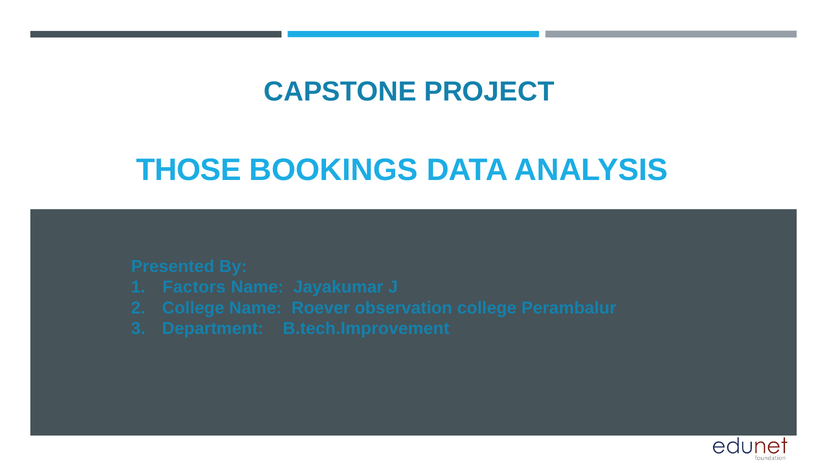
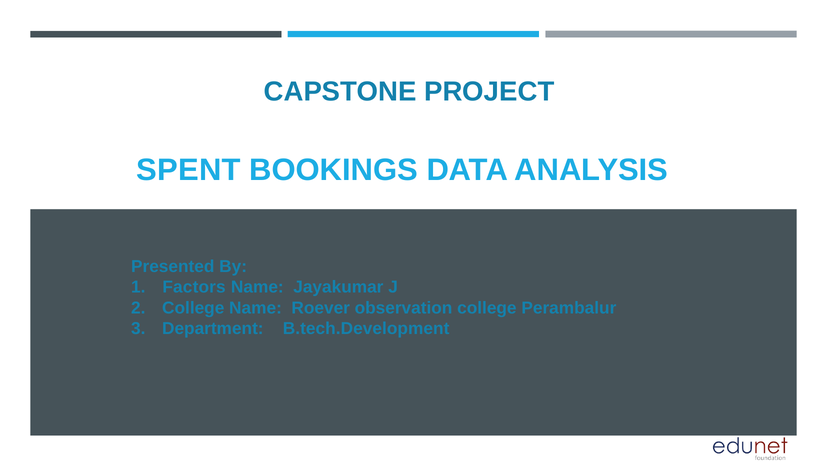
THOSE: THOSE -> SPENT
B.tech.Improvement: B.tech.Improvement -> B.tech.Development
